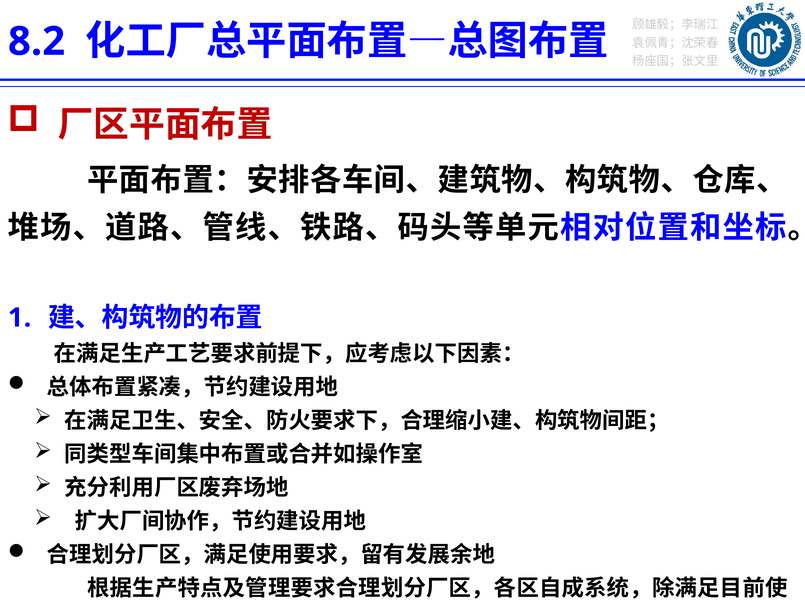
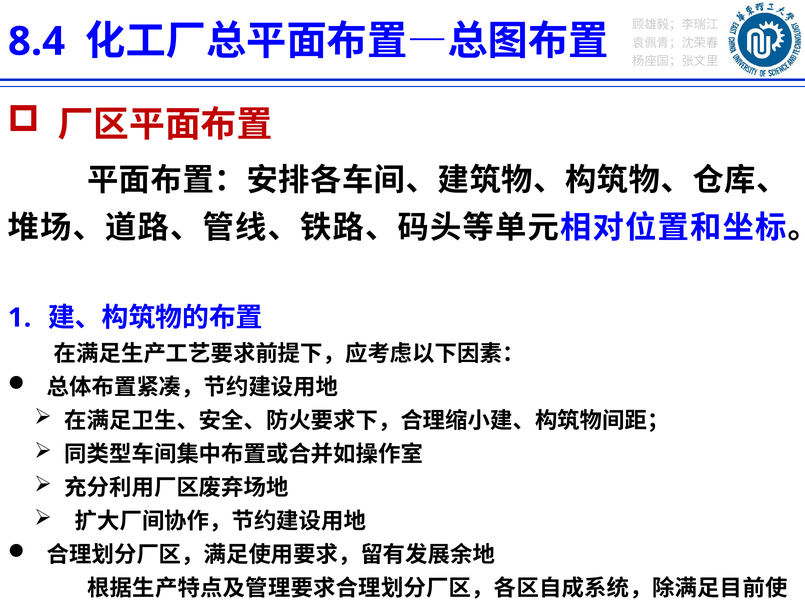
8.2: 8.2 -> 8.4
